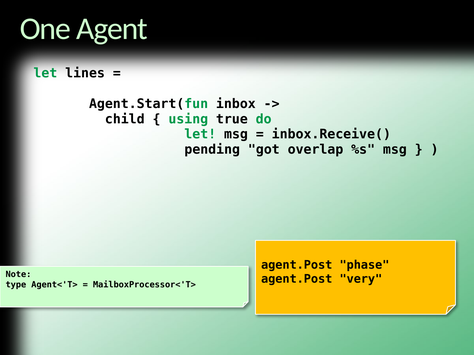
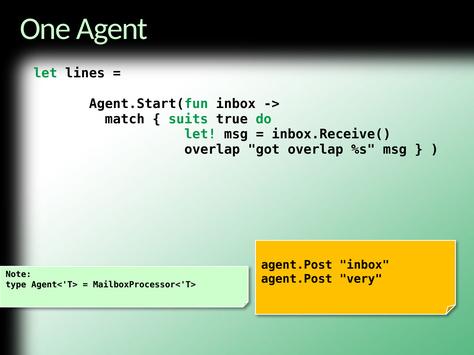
child: child -> match
using: using -> suits
pending at (212, 150): pending -> overlap
agent.Post phase: phase -> inbox
